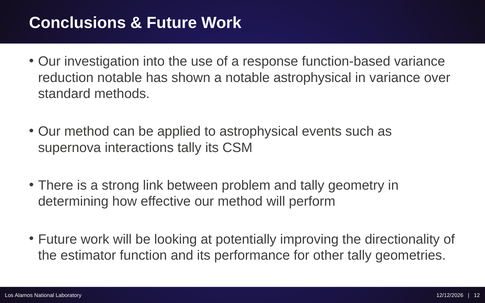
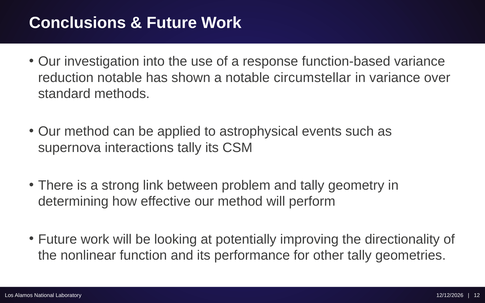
notable astrophysical: astrophysical -> circumstellar
estimator: estimator -> nonlinear
